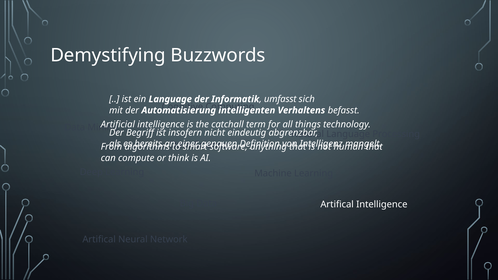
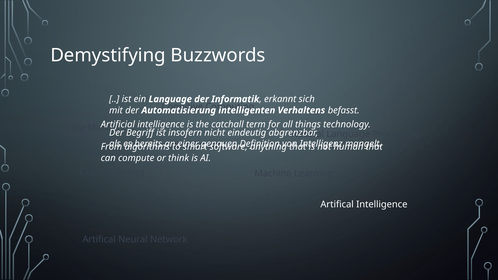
umfasst: umfasst -> erkannt
